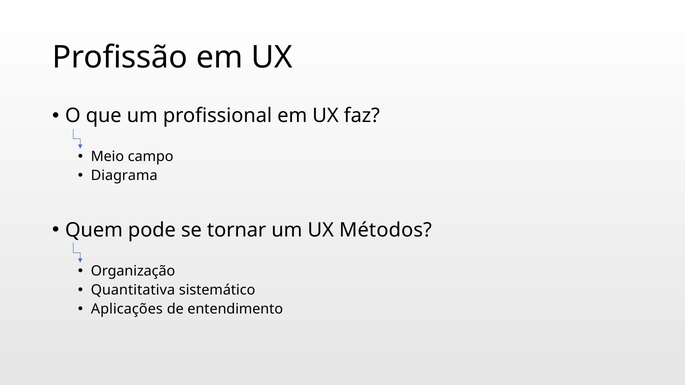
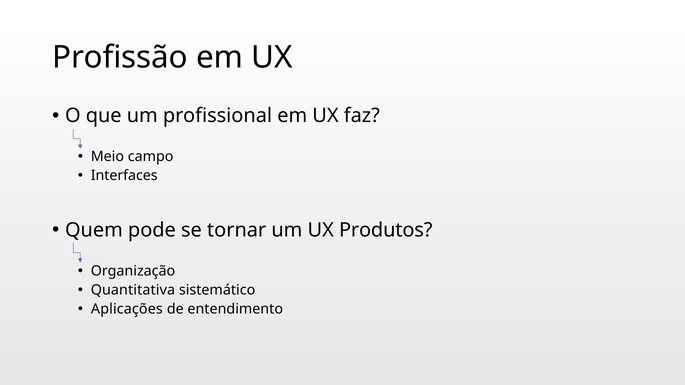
Diagrama: Diagrama -> Interfaces
Métodos: Métodos -> Produtos
